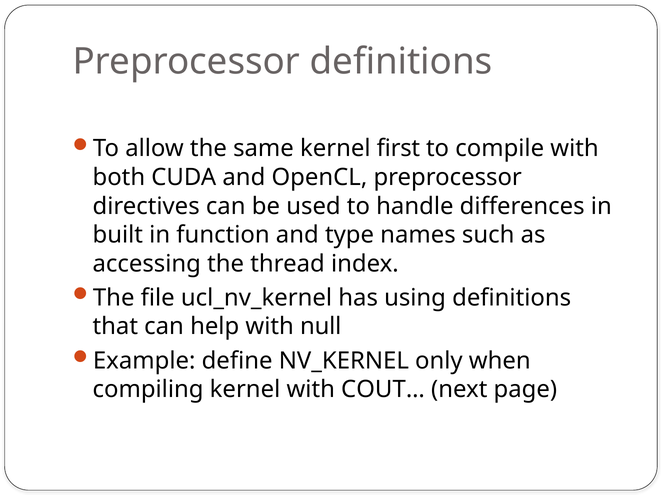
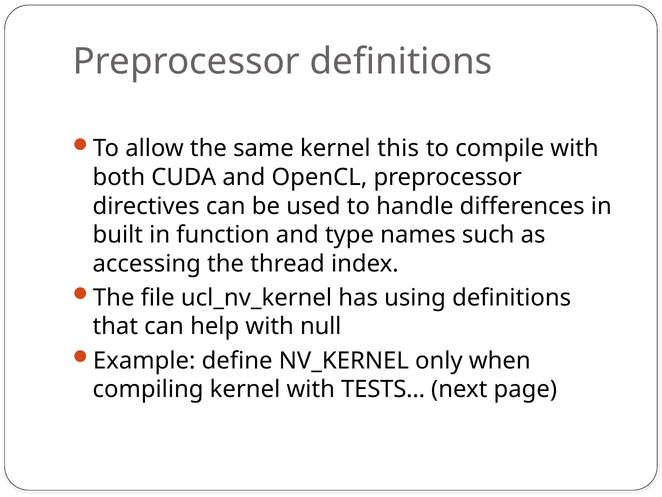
first: first -> this
COUT…: COUT… -> TESTS…
